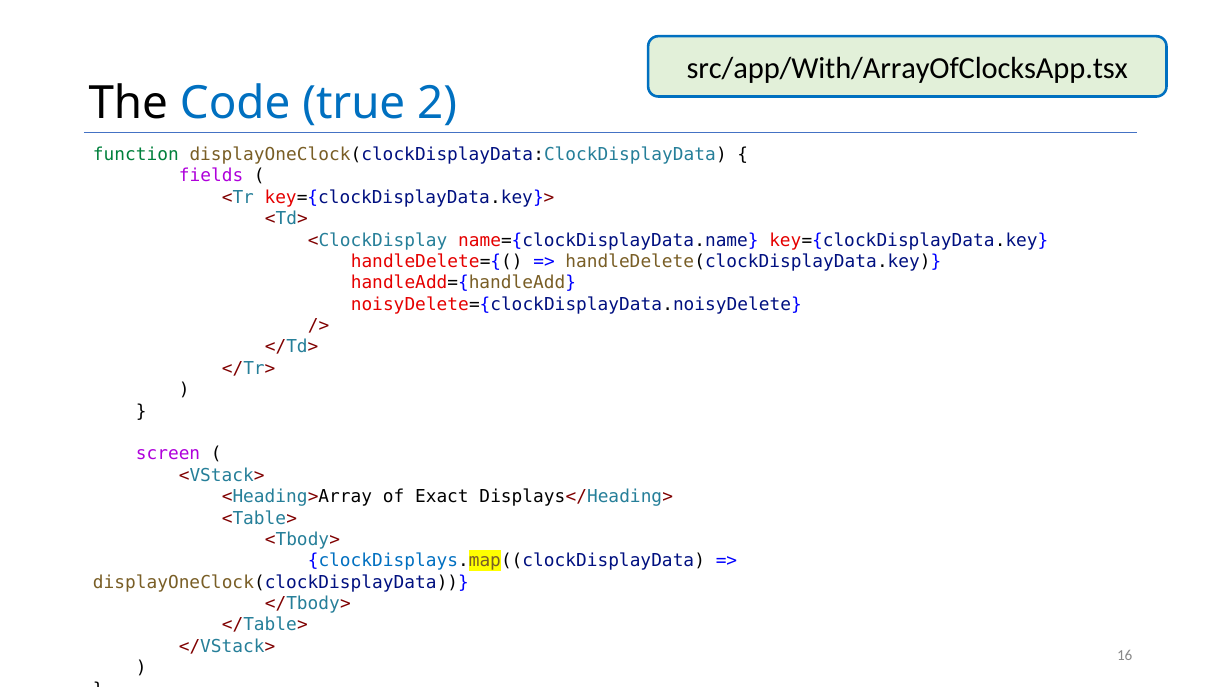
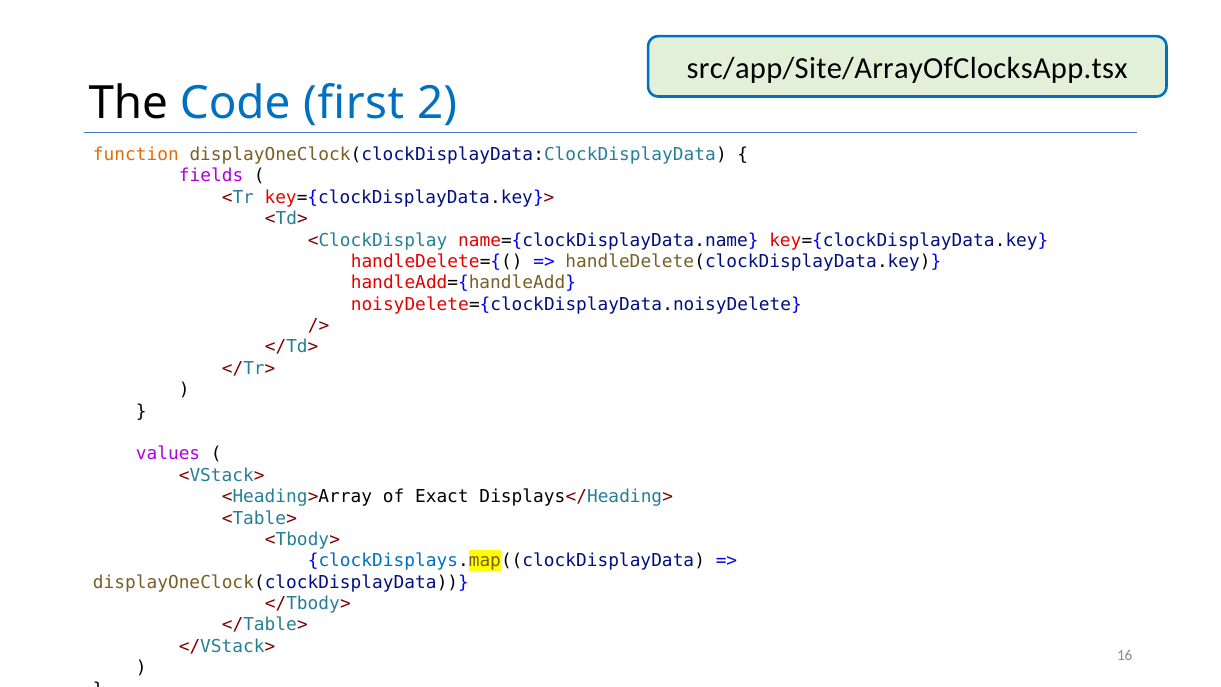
src/app/With/ArrayOfClocksApp.tsx: src/app/With/ArrayOfClocksApp.tsx -> src/app/Site/ArrayOfClocksApp.tsx
true: true -> first
function colour: green -> orange
screen: screen -> values
